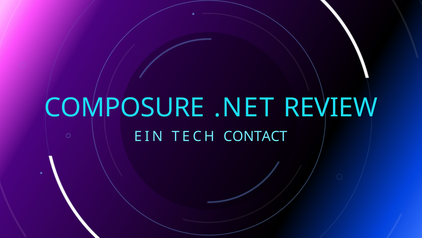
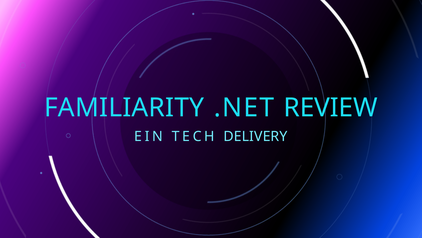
COMPOSURE: COMPOSURE -> FAMILIARITY
CONTACT: CONTACT -> DELIVERY
